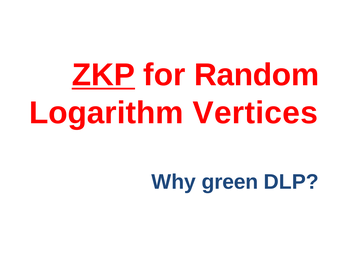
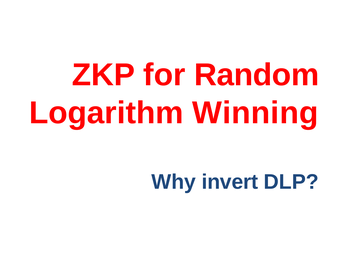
ZKP underline: present -> none
Vertices: Vertices -> Winning
green: green -> invert
